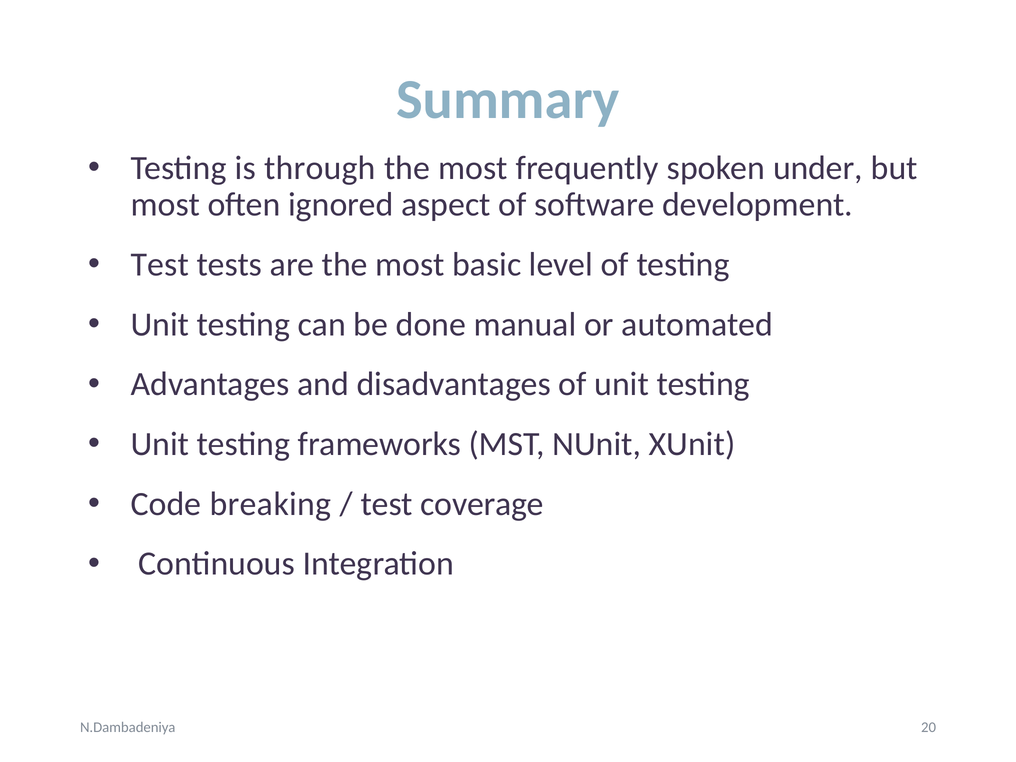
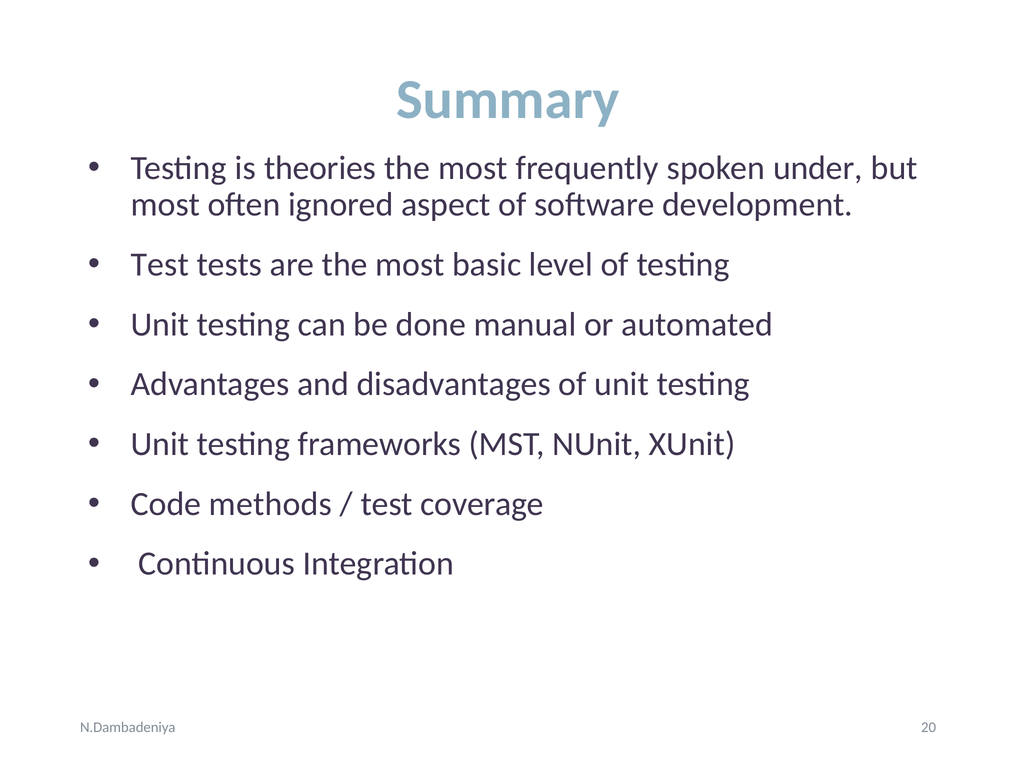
through: through -> theories
breaking: breaking -> methods
